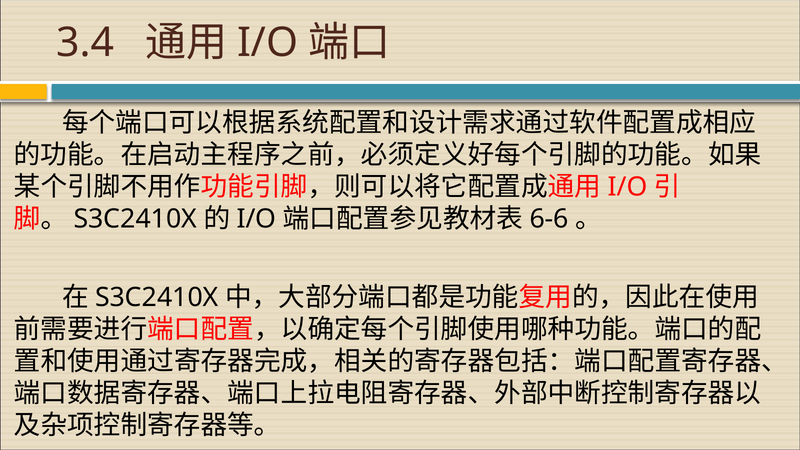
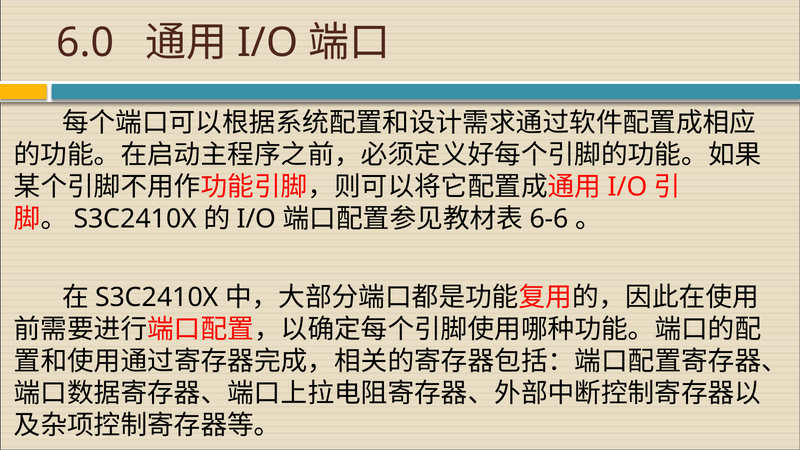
3.4: 3.4 -> 6.0
